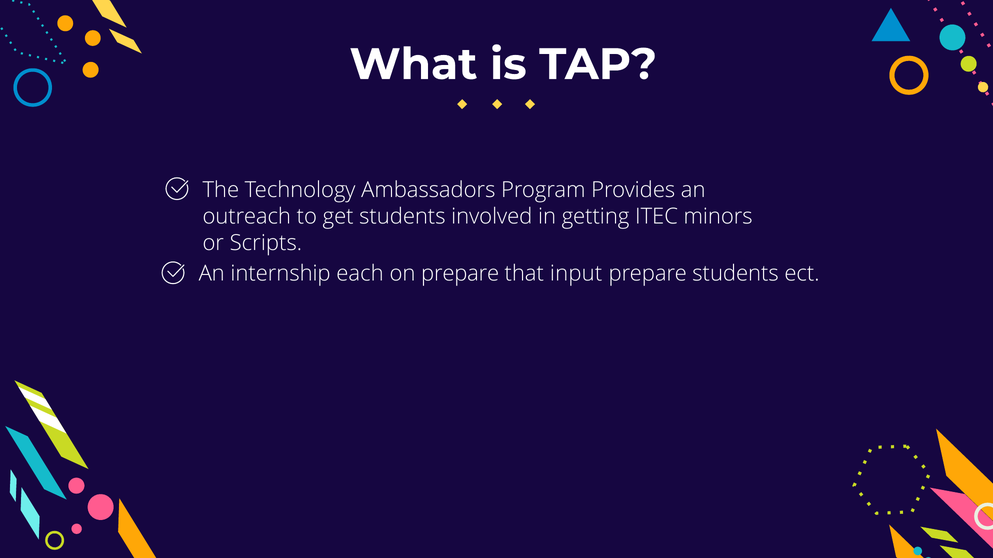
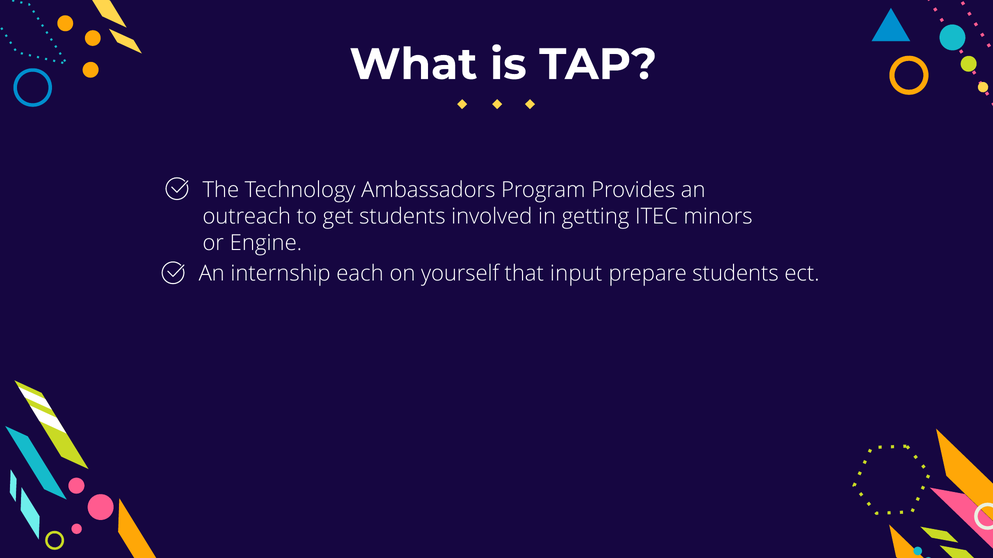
Scripts: Scripts -> Engine
on prepare: prepare -> yourself
